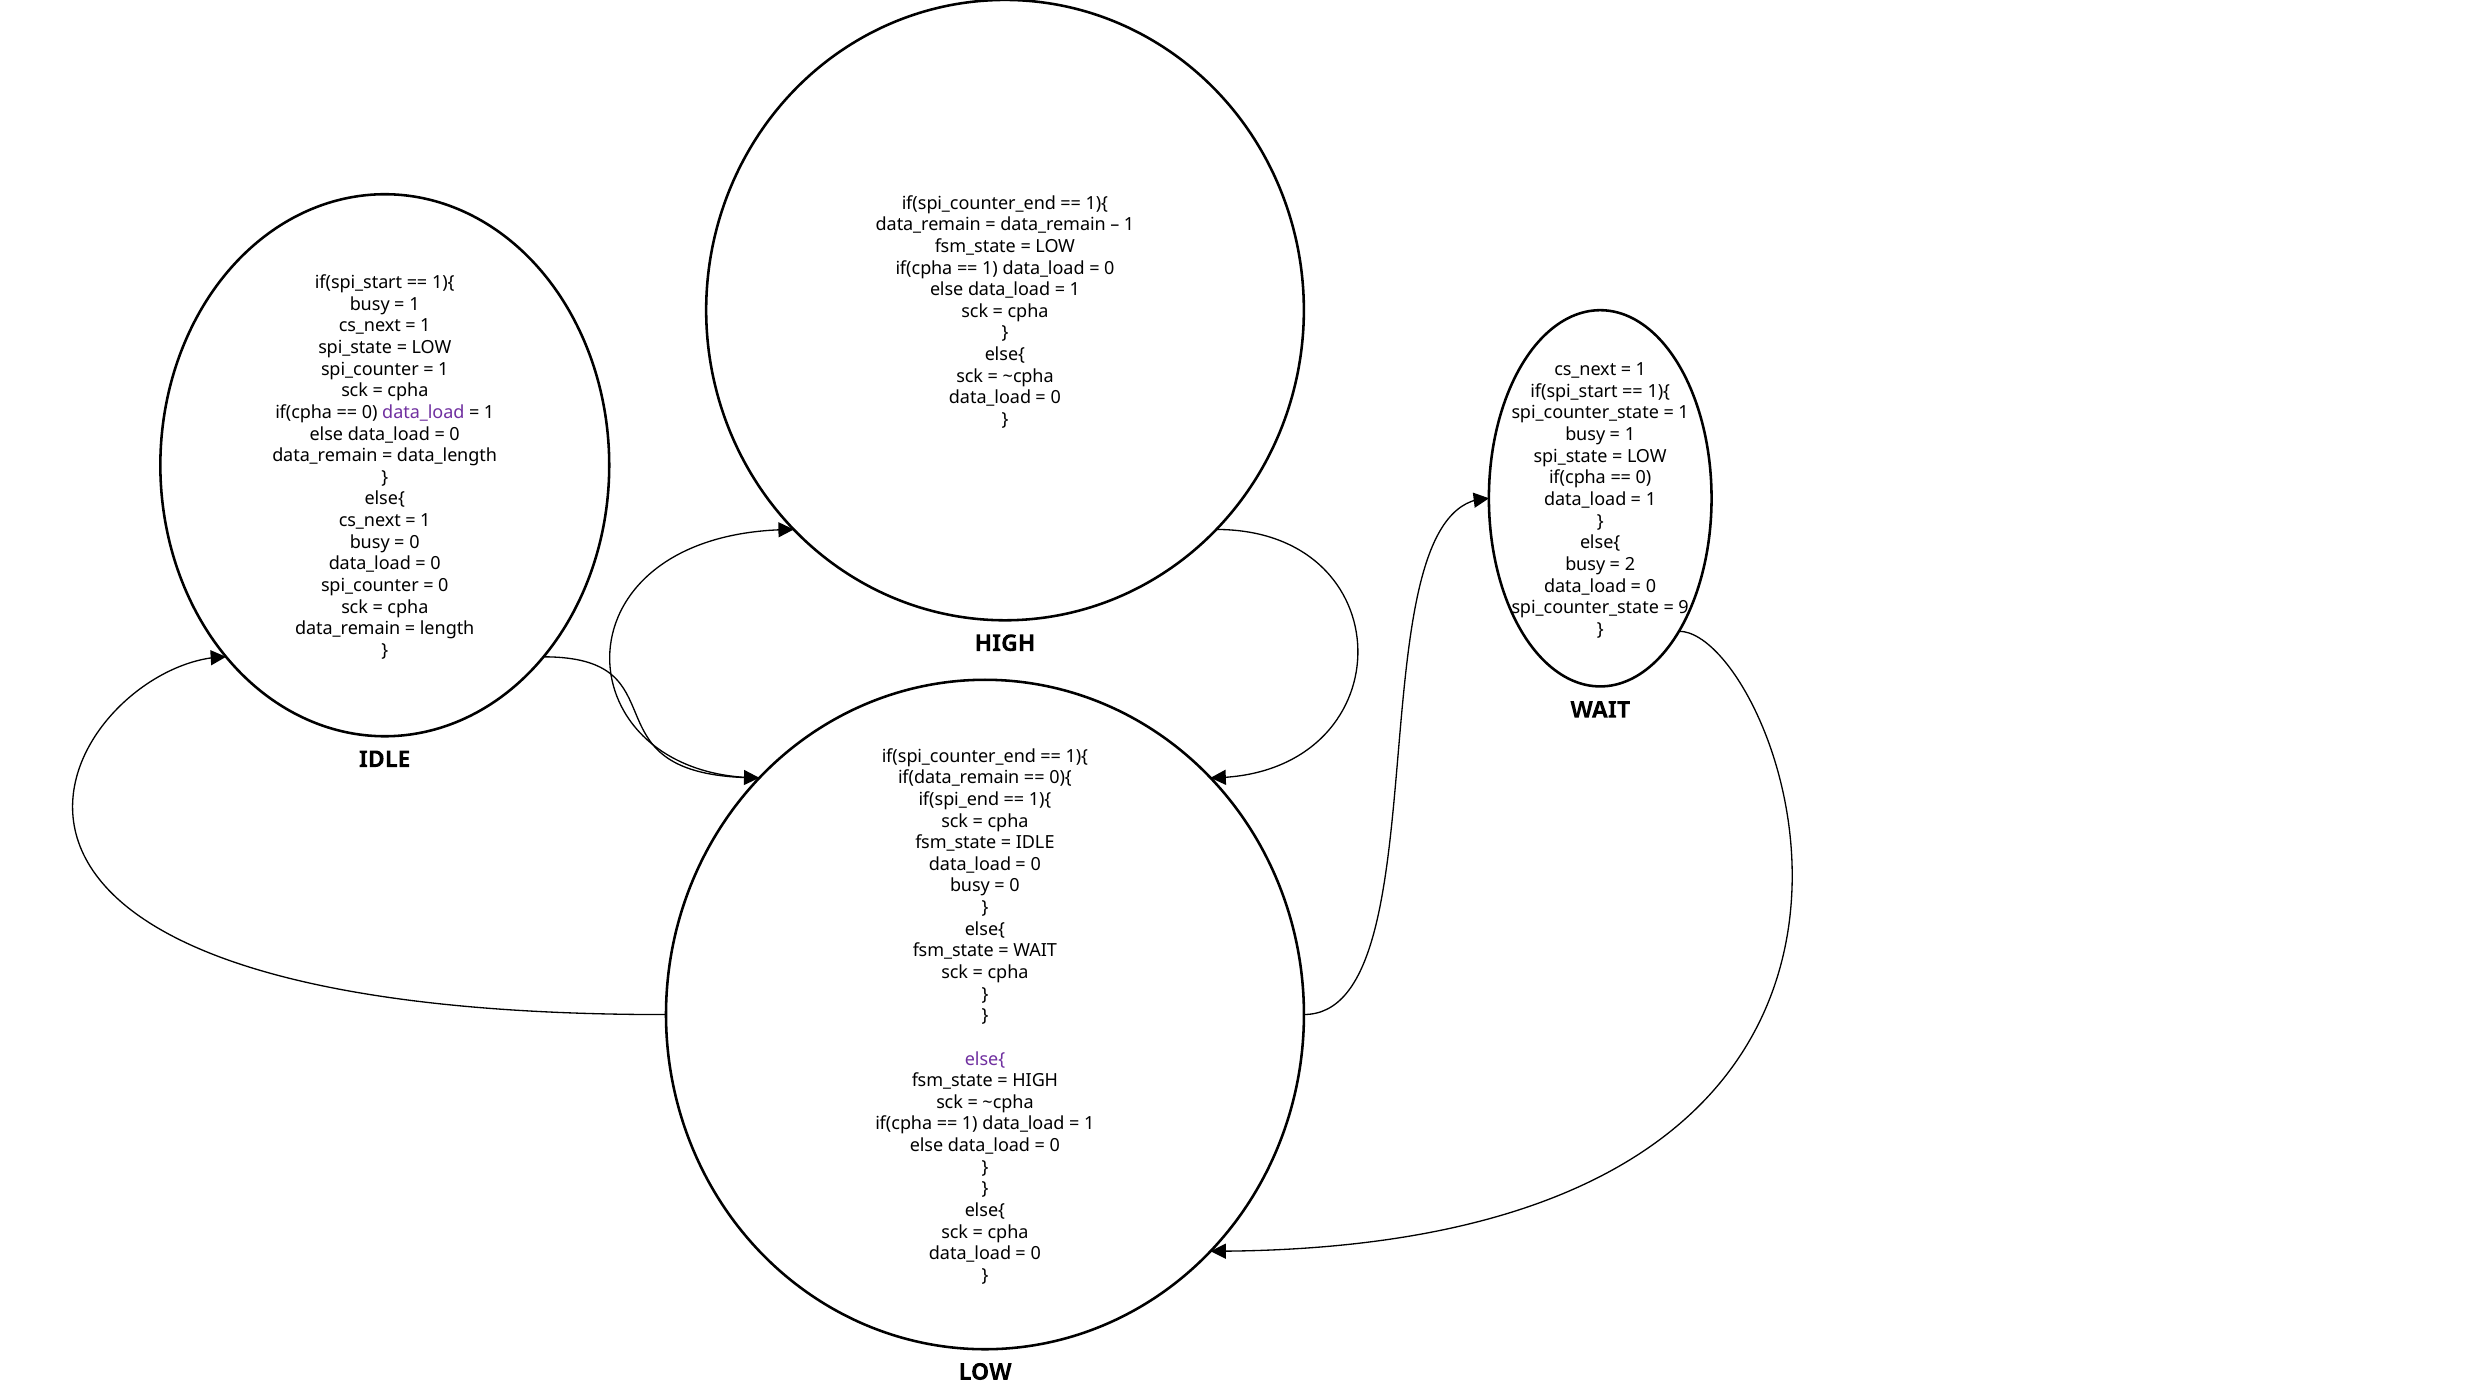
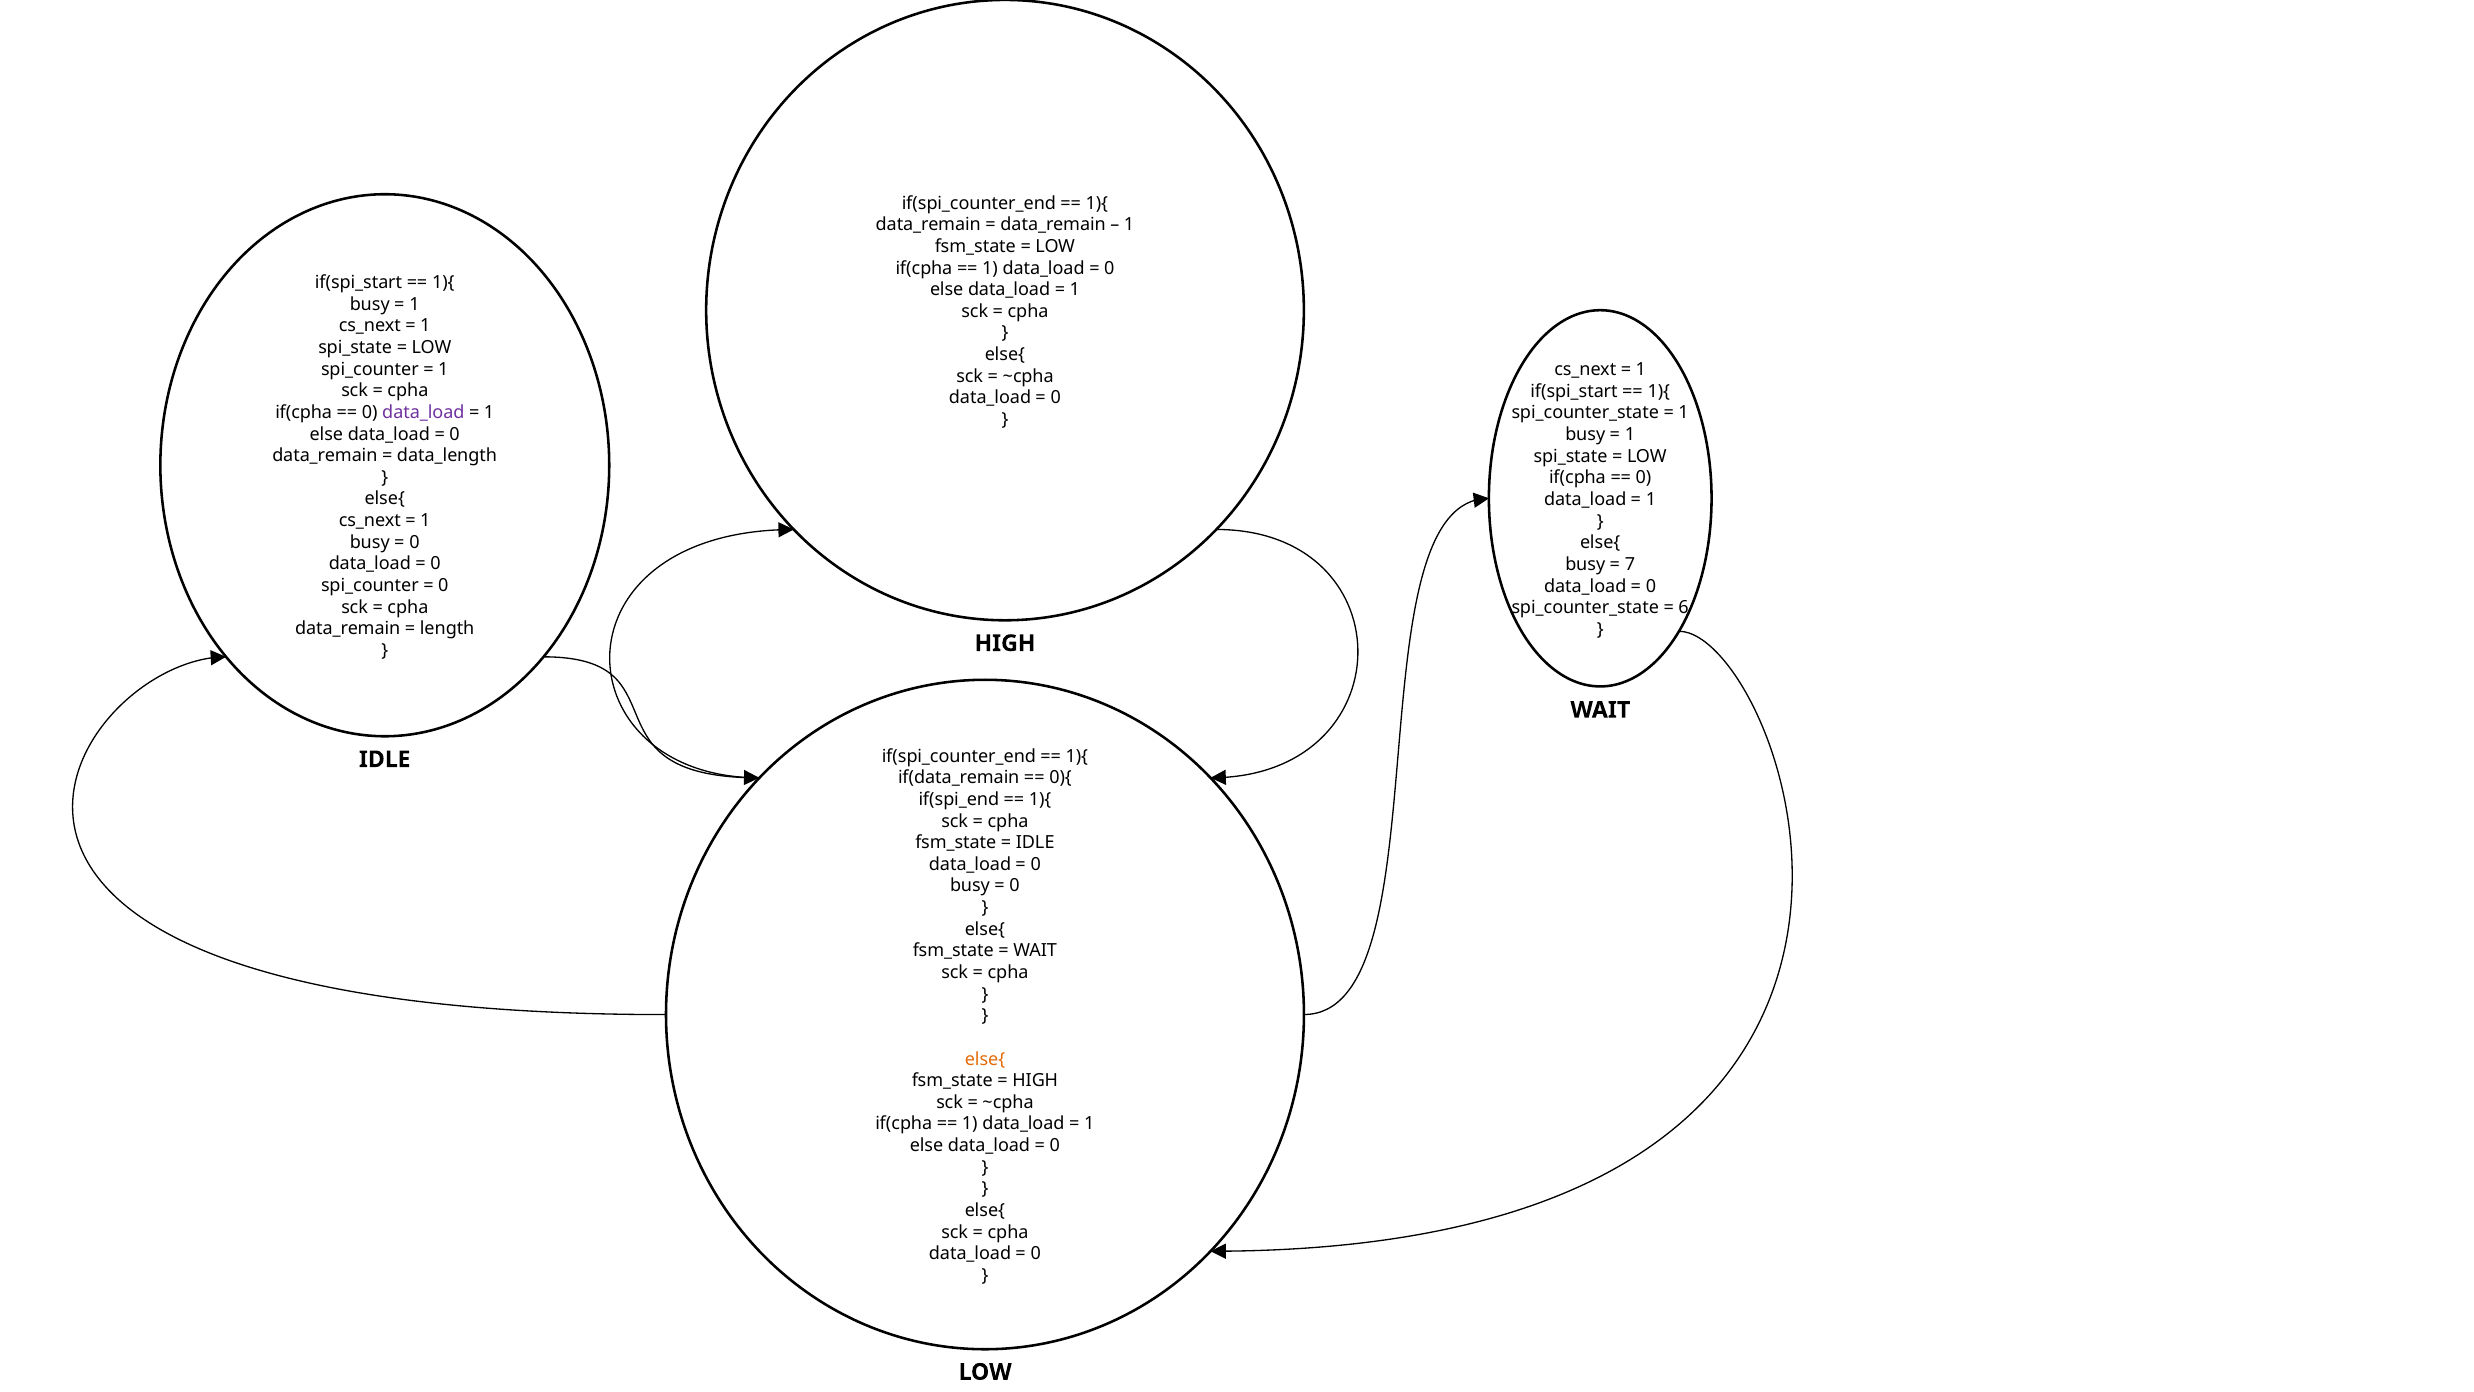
2: 2 -> 7
9: 9 -> 6
else{ at (985, 1059) colour: purple -> orange
